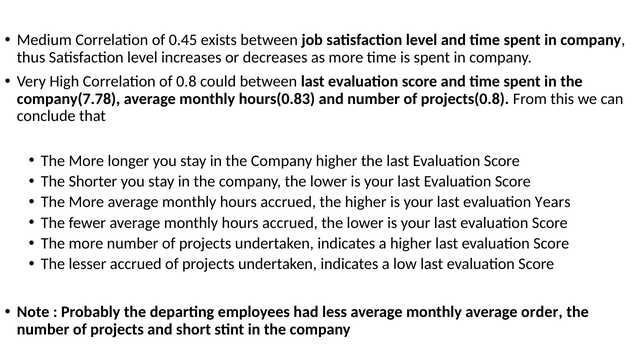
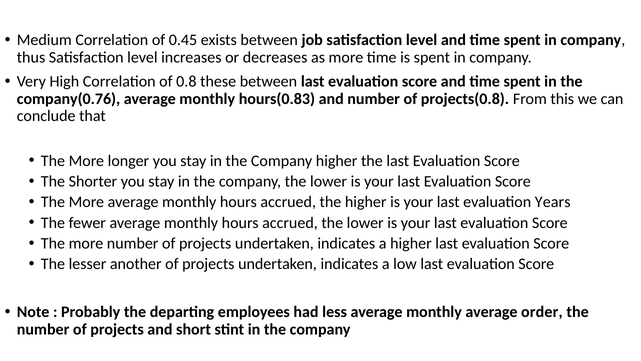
could: could -> these
company(7.78: company(7.78 -> company(0.76
lesser accrued: accrued -> another
